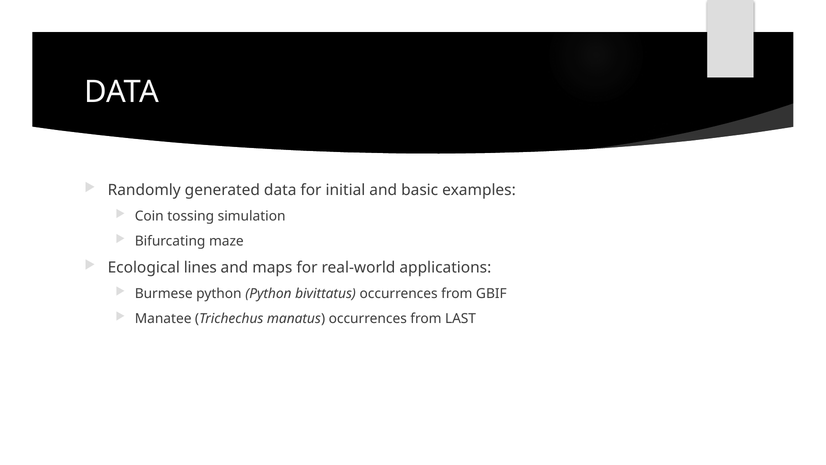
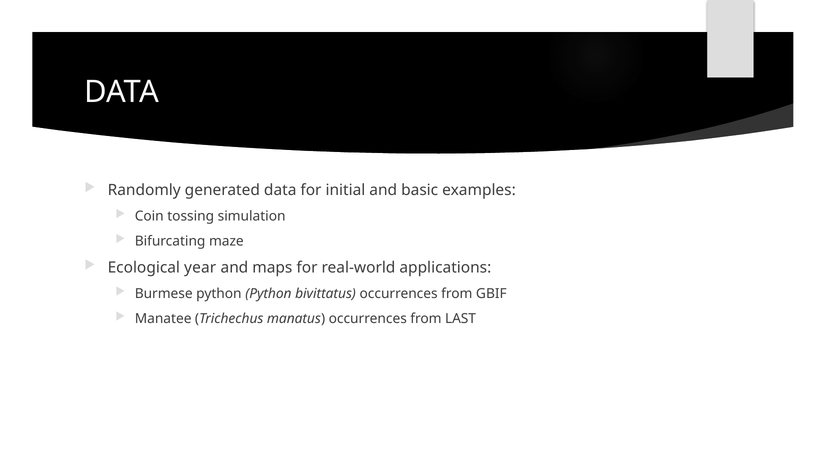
lines: lines -> year
